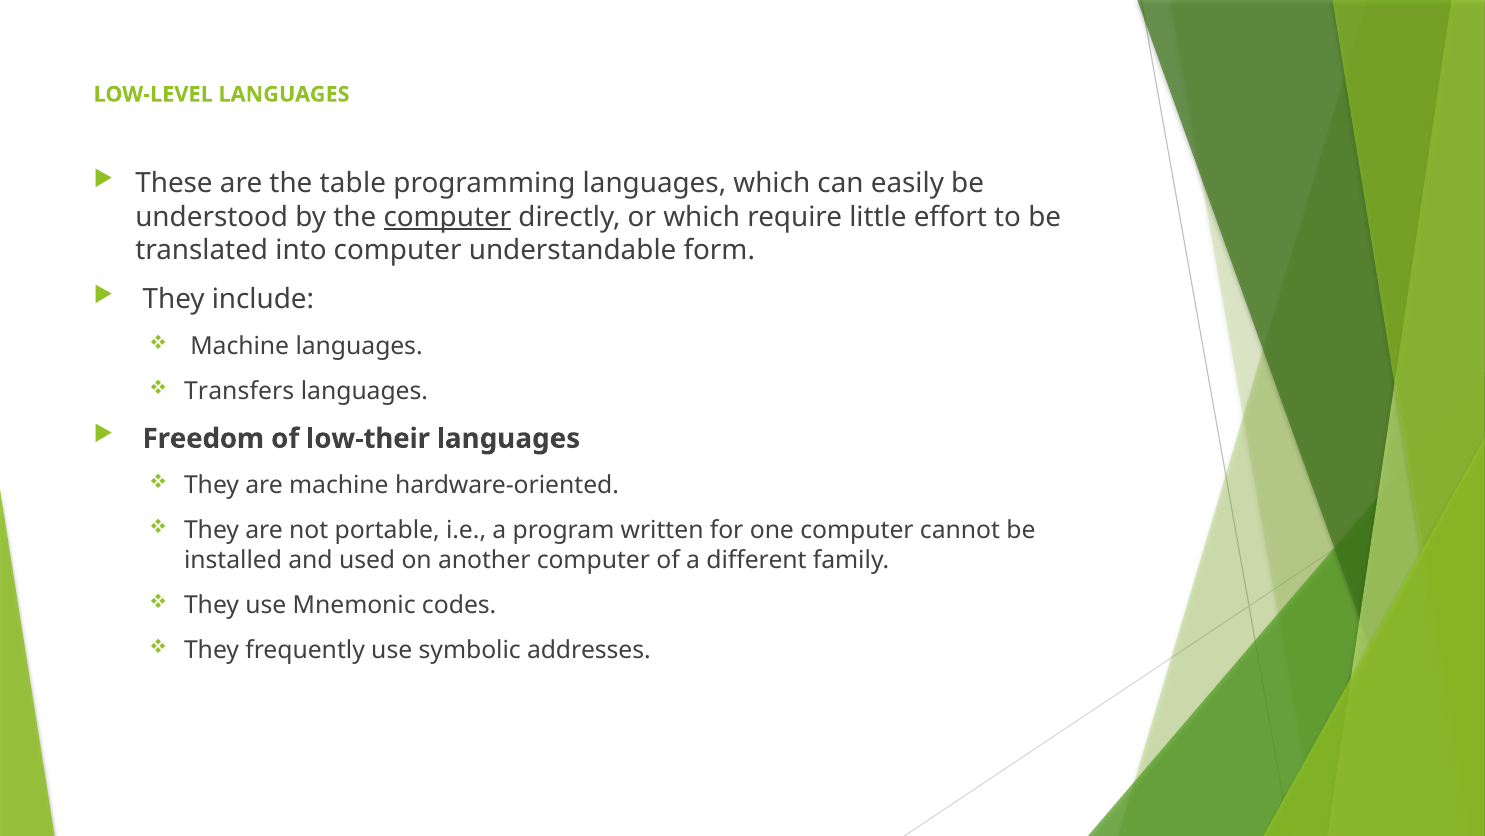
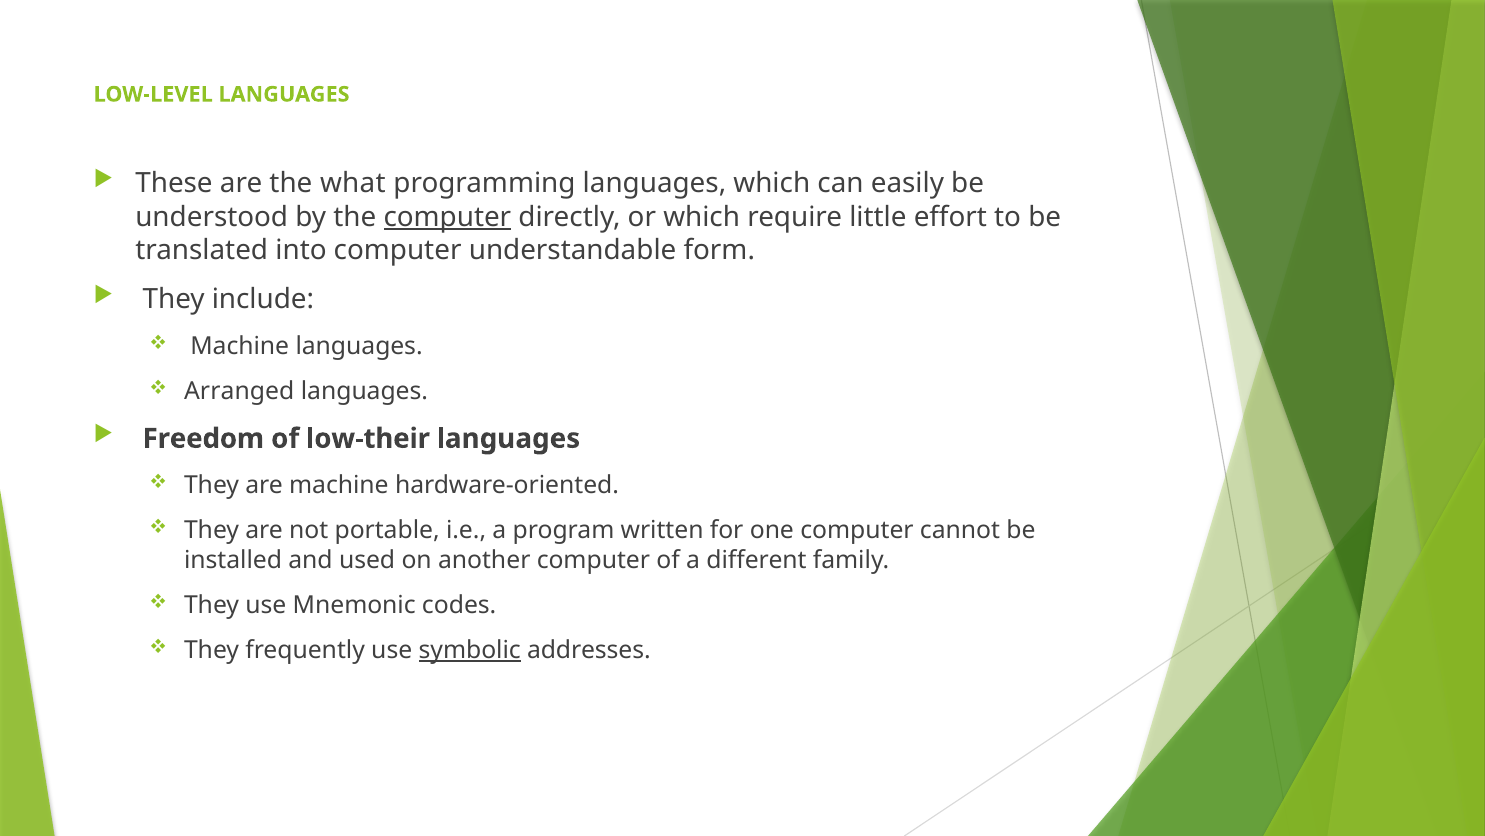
table: table -> what
Transfers: Transfers -> Arranged
symbolic underline: none -> present
